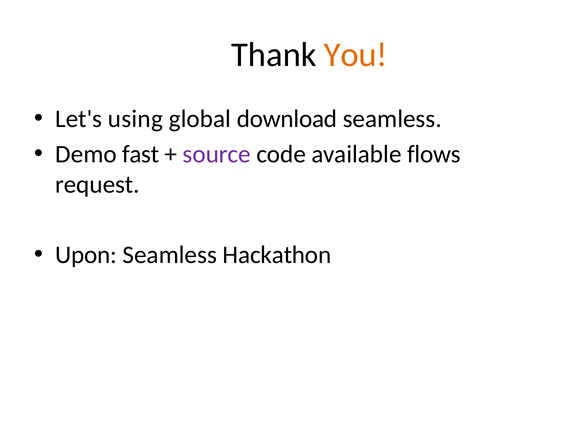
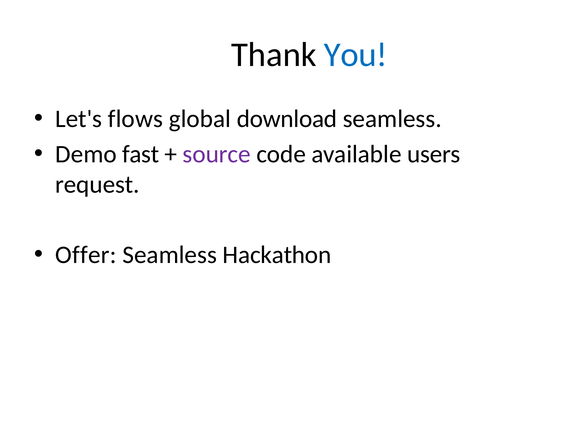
You colour: orange -> blue
using: using -> flows
flows: flows -> users
Upon: Upon -> Offer
